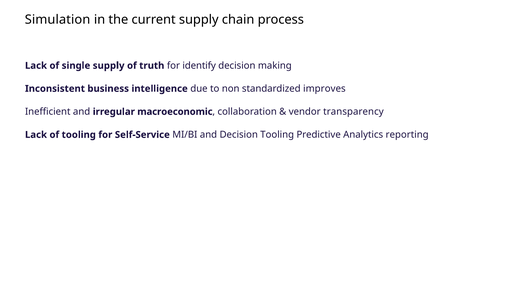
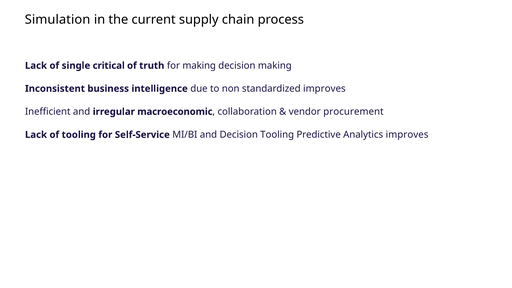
single supply: supply -> critical
for identify: identify -> making
transparency: transparency -> procurement
Analytics reporting: reporting -> improves
